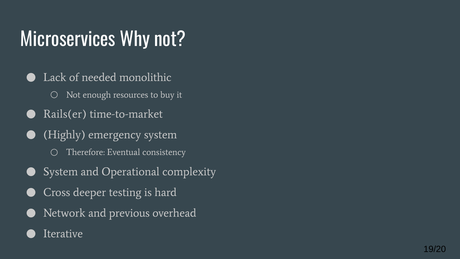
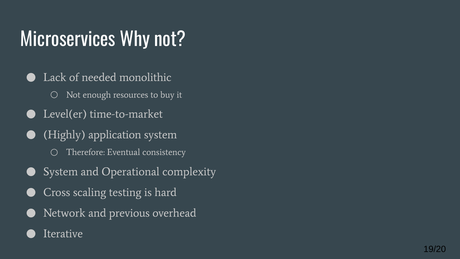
Rails(er: Rails(er -> Level(er
emergency: emergency -> application
deeper: deeper -> scaling
